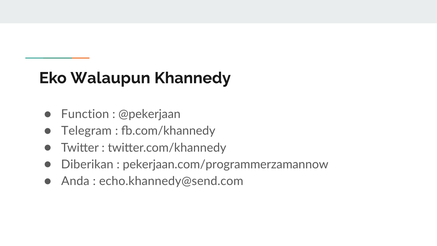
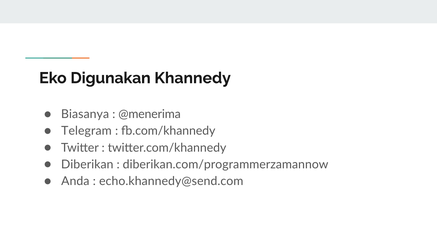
Walaupun: Walaupun -> Digunakan
Function: Function -> Biasanya
@pekerjaan: @pekerjaan -> @menerima
pekerjaan.com/programmerzamannow: pekerjaan.com/programmerzamannow -> diberikan.com/programmerzamannow
